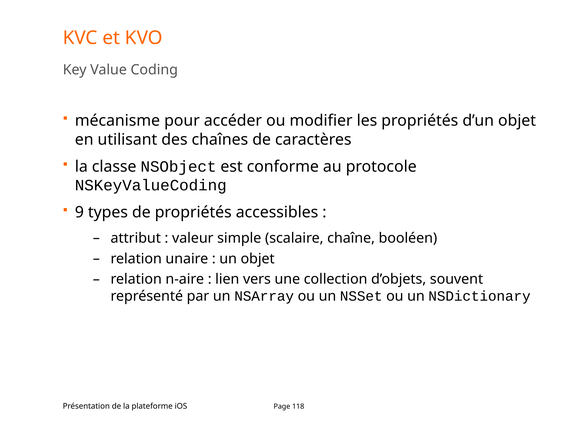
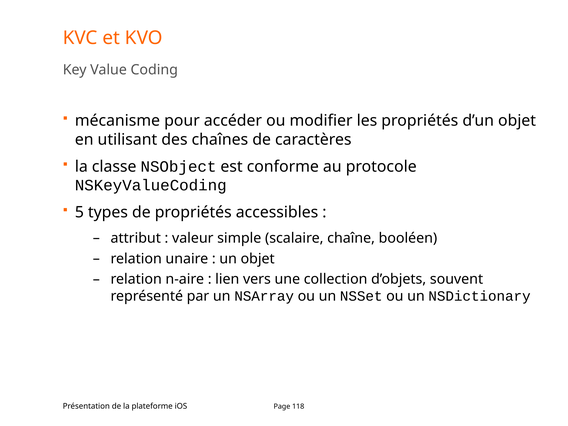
9: 9 -> 5
